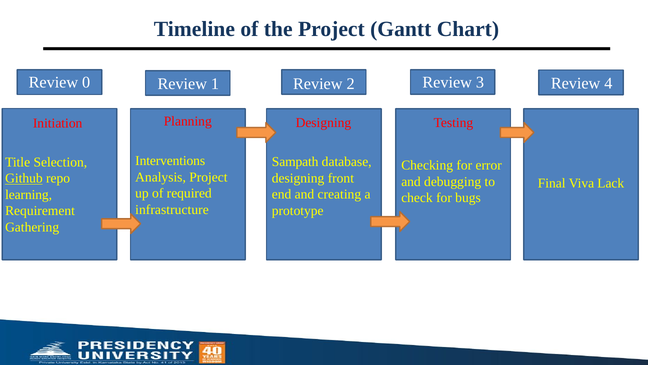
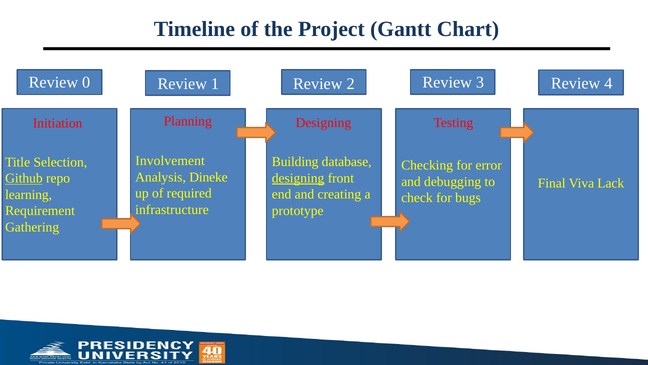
Interventions: Interventions -> Involvement
Sampath: Sampath -> Building
Analysis Project: Project -> Dineke
designing at (298, 178) underline: none -> present
